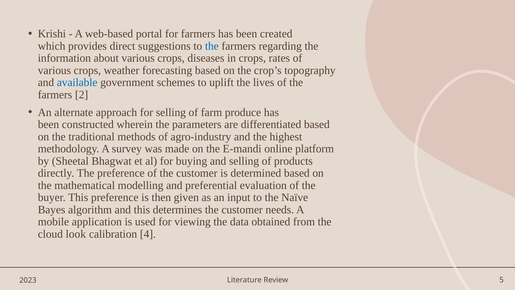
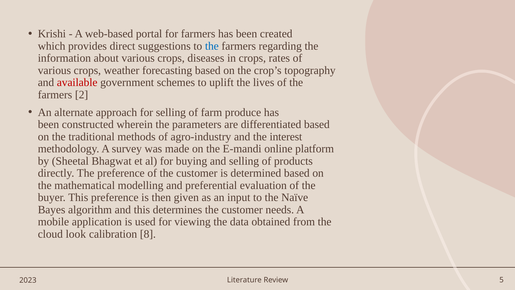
available colour: blue -> red
highest: highest -> interest
4: 4 -> 8
